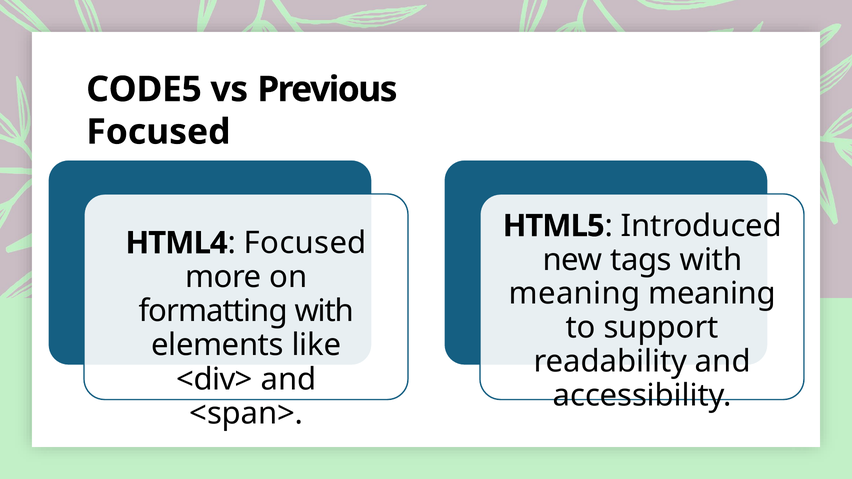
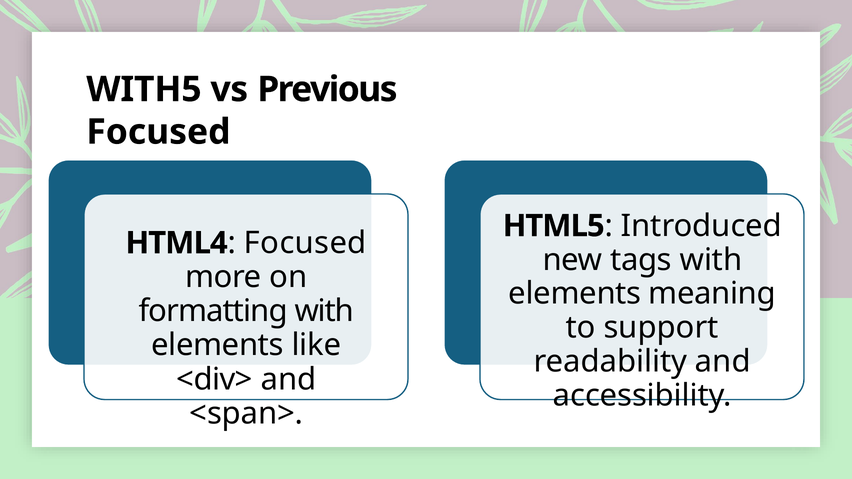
CODE5: CODE5 -> WITH5
meaning at (575, 294): meaning -> elements
